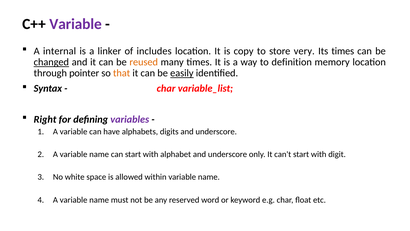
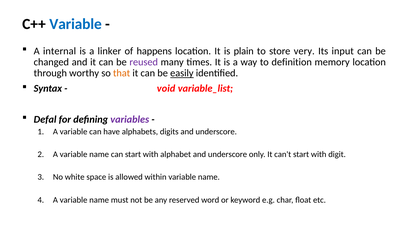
Variable at (76, 24) colour: purple -> blue
includes: includes -> happens
copy: copy -> plain
Its times: times -> input
changed underline: present -> none
reused colour: orange -> purple
pointer: pointer -> worthy
char at (166, 88): char -> void
Right: Right -> Defal
